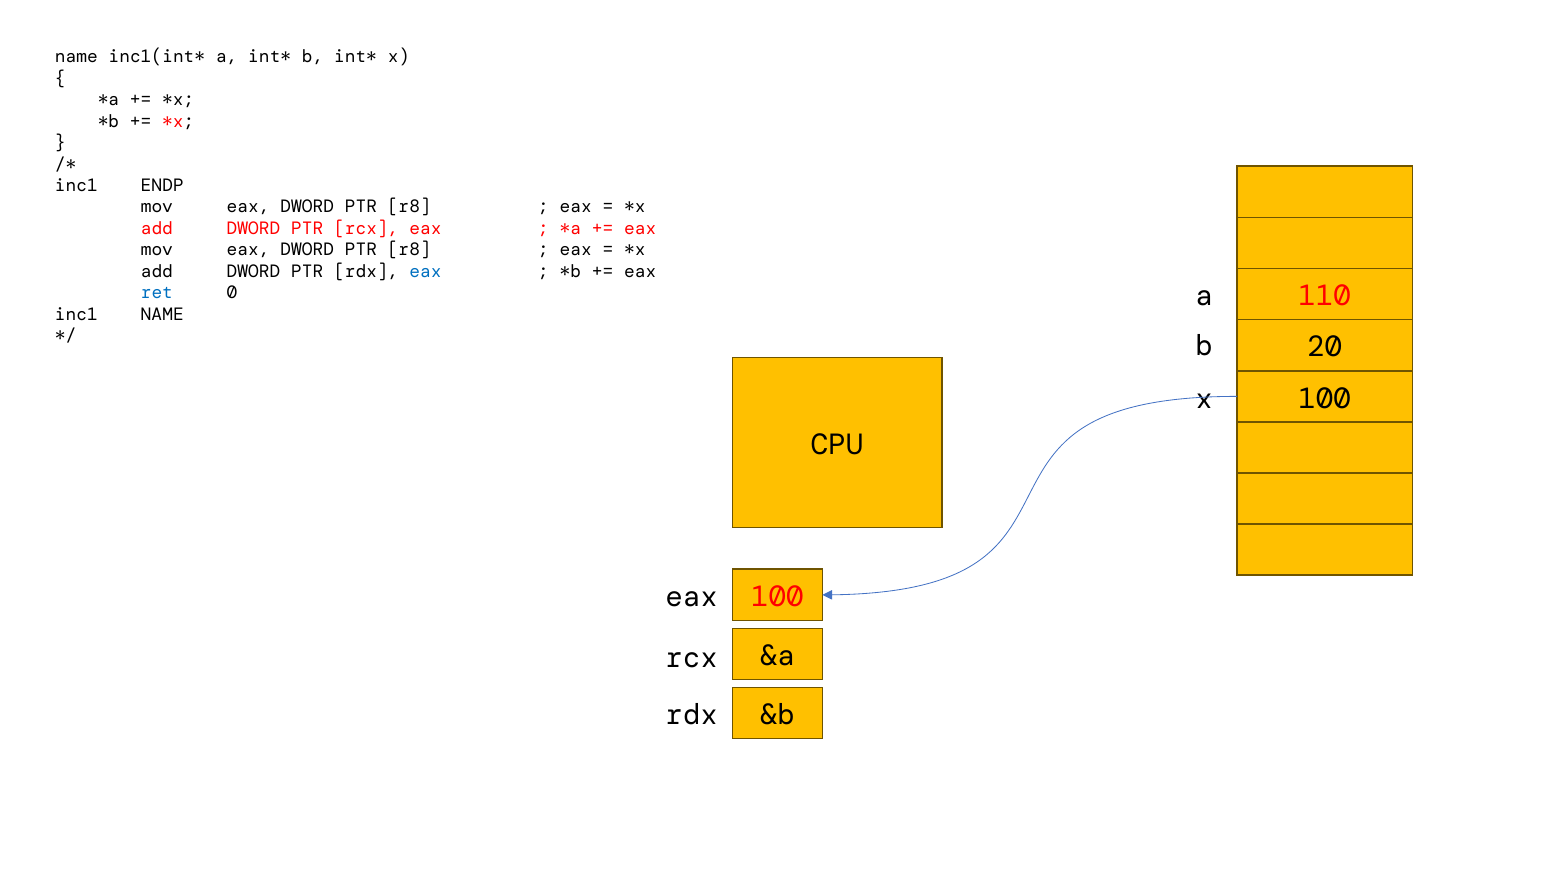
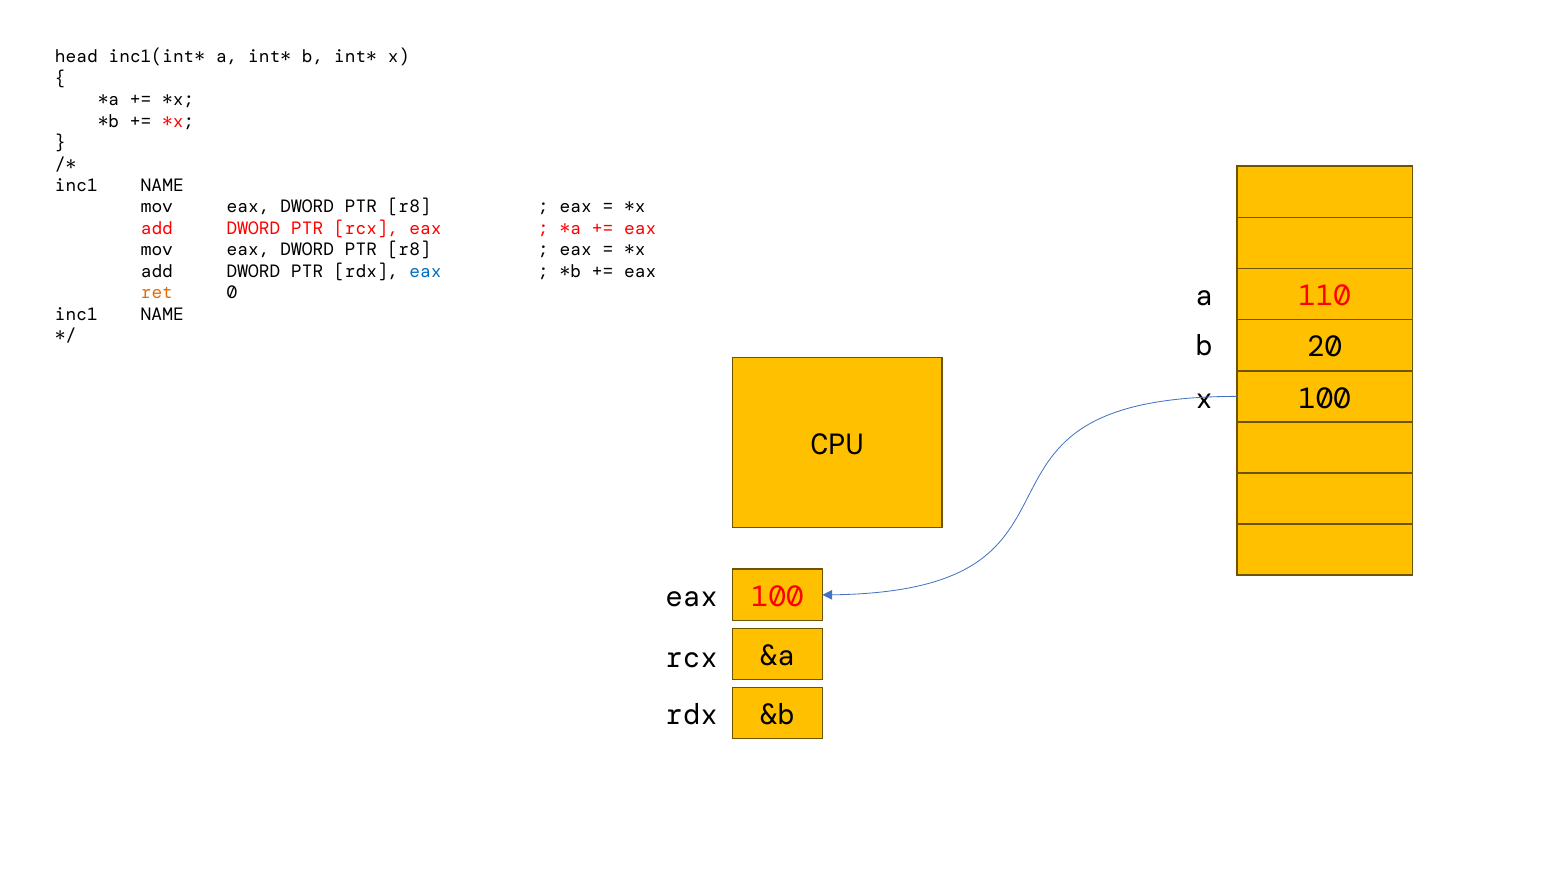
name at (76, 57): name -> head
ENDP at (162, 185): ENDP -> NAME
ret colour: blue -> orange
